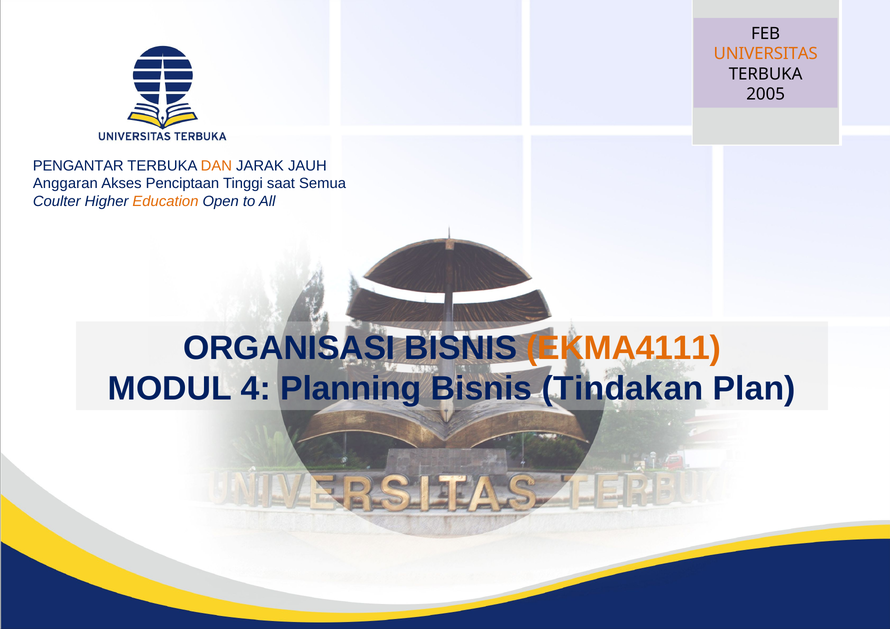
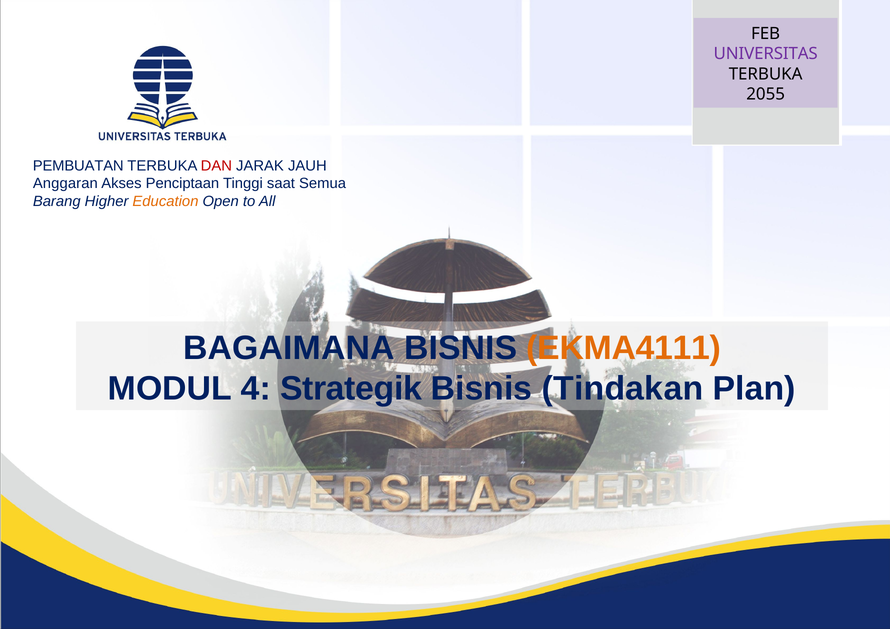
UNIVERSITAS colour: orange -> purple
2005: 2005 -> 2055
PENGANTAR: PENGANTAR -> PEMBUATAN
DAN colour: orange -> red
Coulter: Coulter -> Barang
ORGANISASI: ORGANISASI -> BAGAIMANA
Planning: Planning -> Strategik
